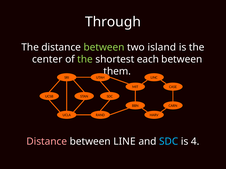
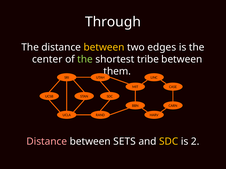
between at (104, 47) colour: light green -> yellow
island: island -> edges
each: each -> tribe
LINE: LINE -> SETS
SDC at (169, 142) colour: light blue -> yellow
4: 4 -> 2
